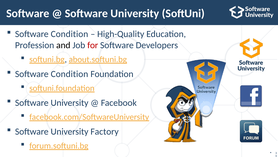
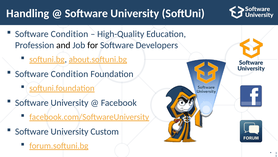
Software at (28, 13): Software -> Handling
for colour: red -> black
Factory: Factory -> Custom
